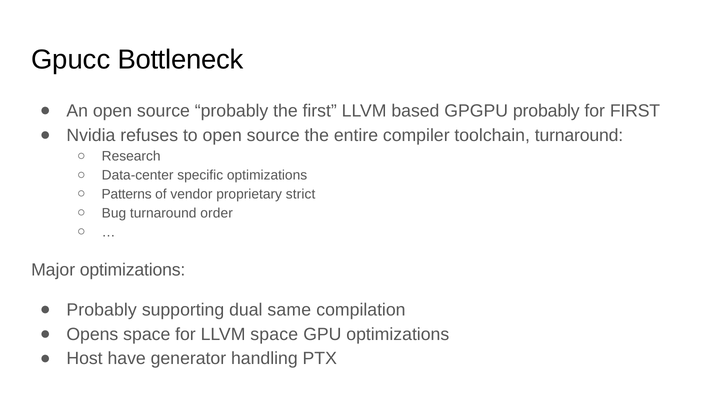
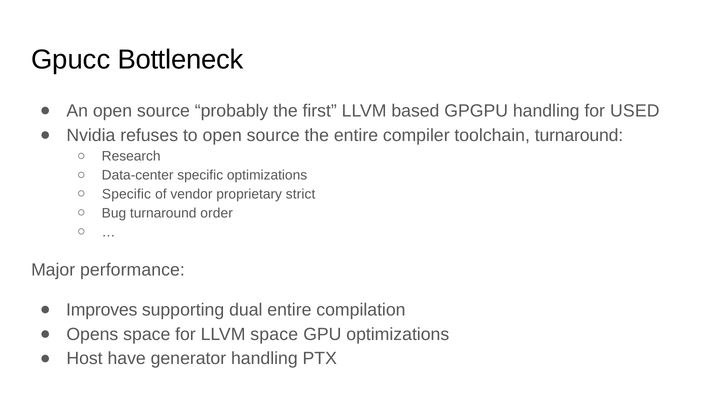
GPGPU probably: probably -> handling
for FIRST: FIRST -> USED
Patterns at (127, 194): Patterns -> Specific
Major optimizations: optimizations -> performance
Probably at (102, 310): Probably -> Improves
dual same: same -> entire
